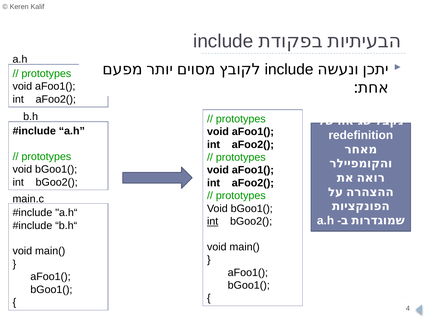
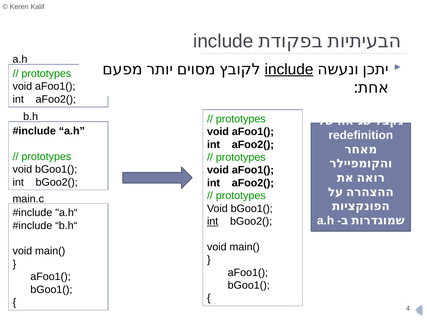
include at (289, 69) underline: none -> present
